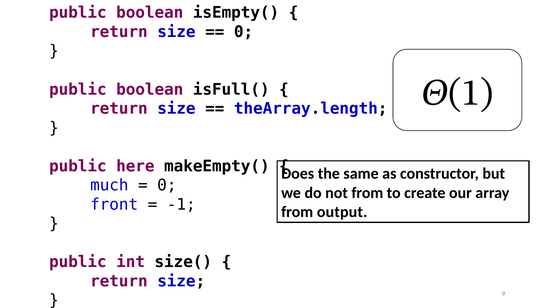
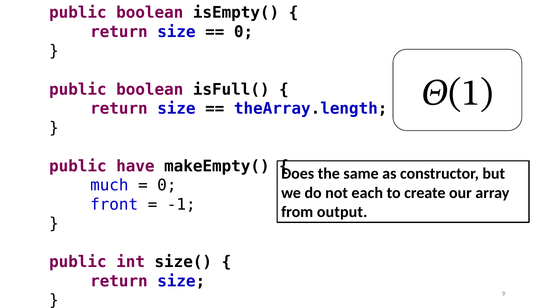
here: here -> have
not from: from -> each
